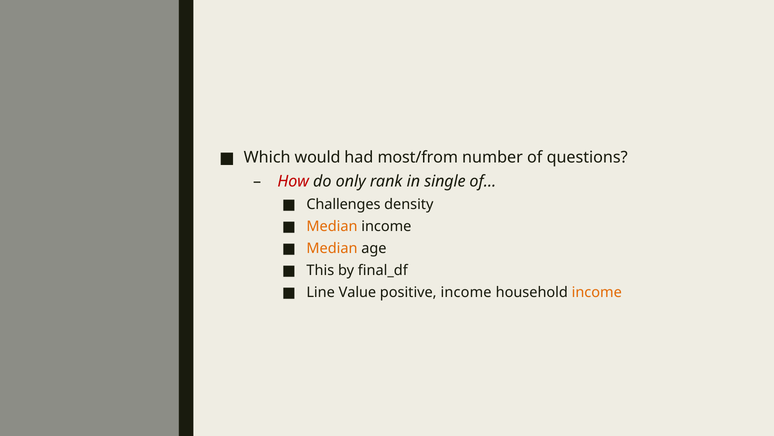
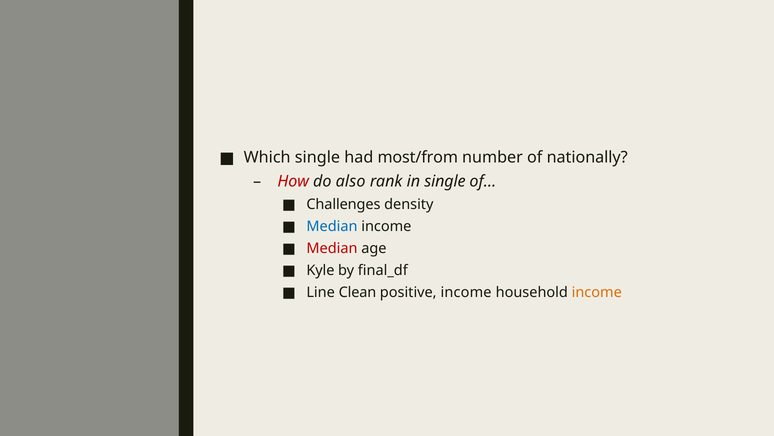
Which would: would -> single
questions: questions -> nationally
only: only -> also
Median at (332, 226) colour: orange -> blue
Median at (332, 248) colour: orange -> red
This: This -> Kyle
Value: Value -> Clean
